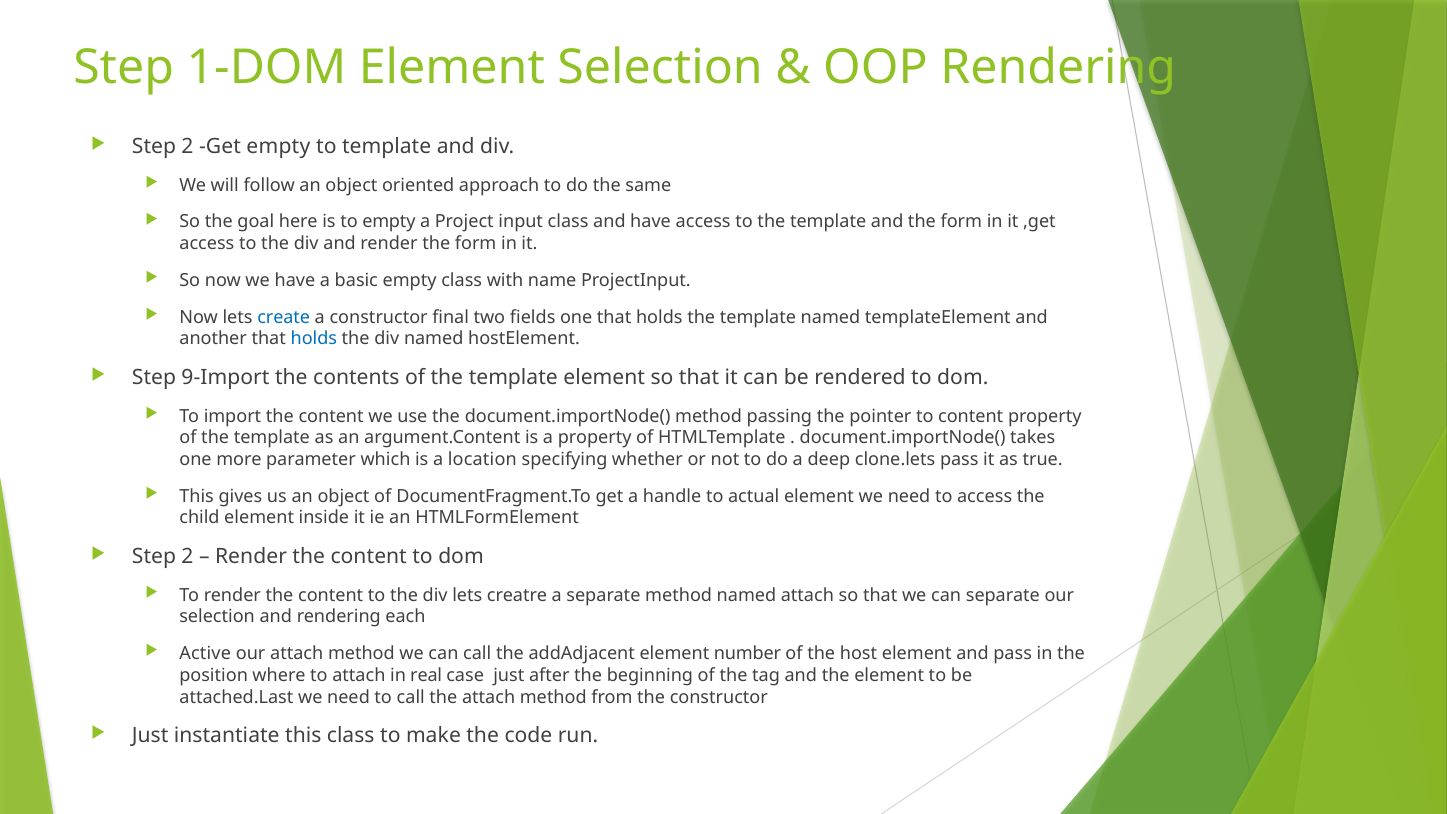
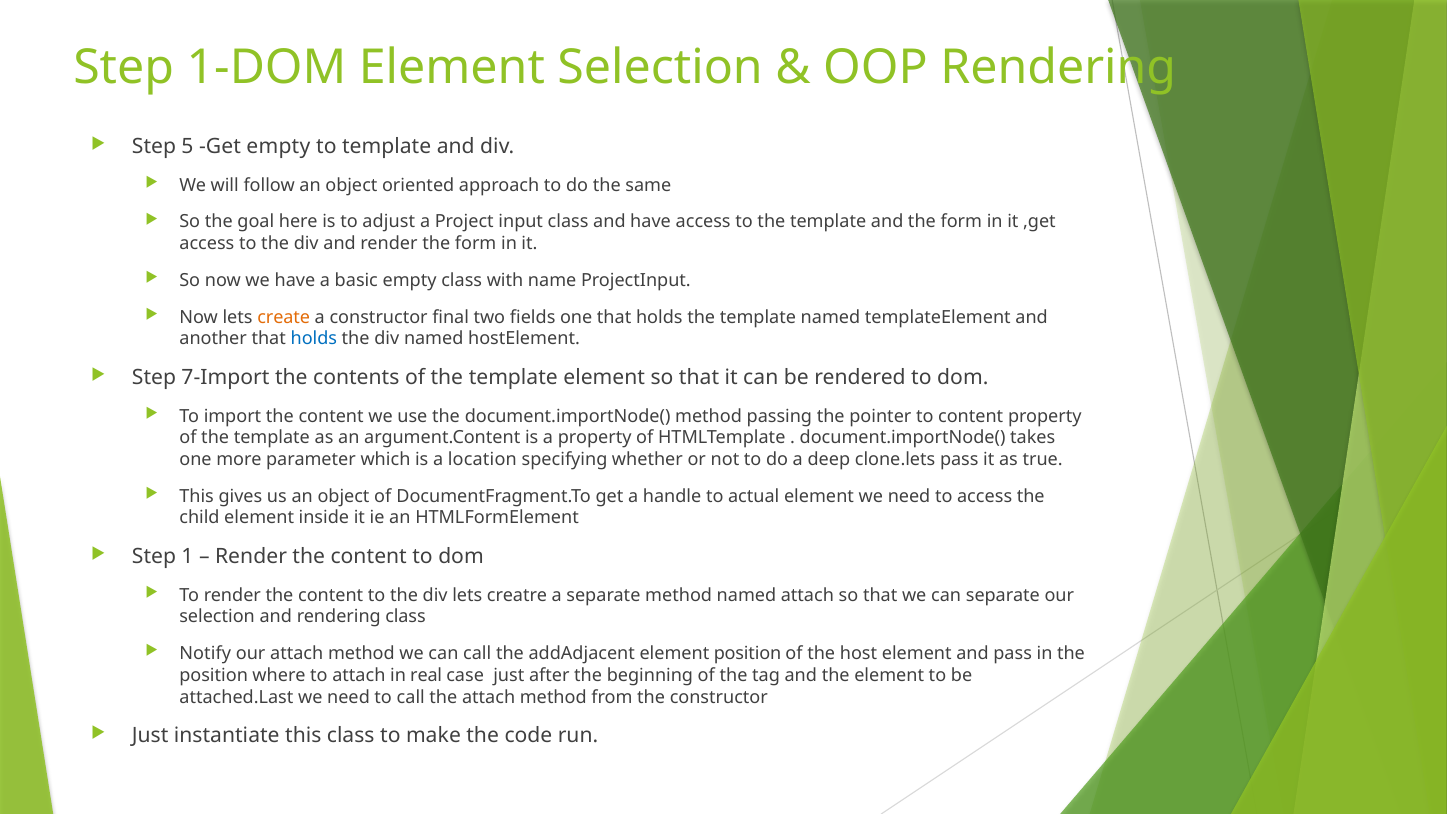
2 at (188, 147): 2 -> 5
to empty: empty -> adjust
create colour: blue -> orange
9-Import: 9-Import -> 7-Import
2 at (188, 557): 2 -> 1
rendering each: each -> class
Active: Active -> Notify
element number: number -> position
